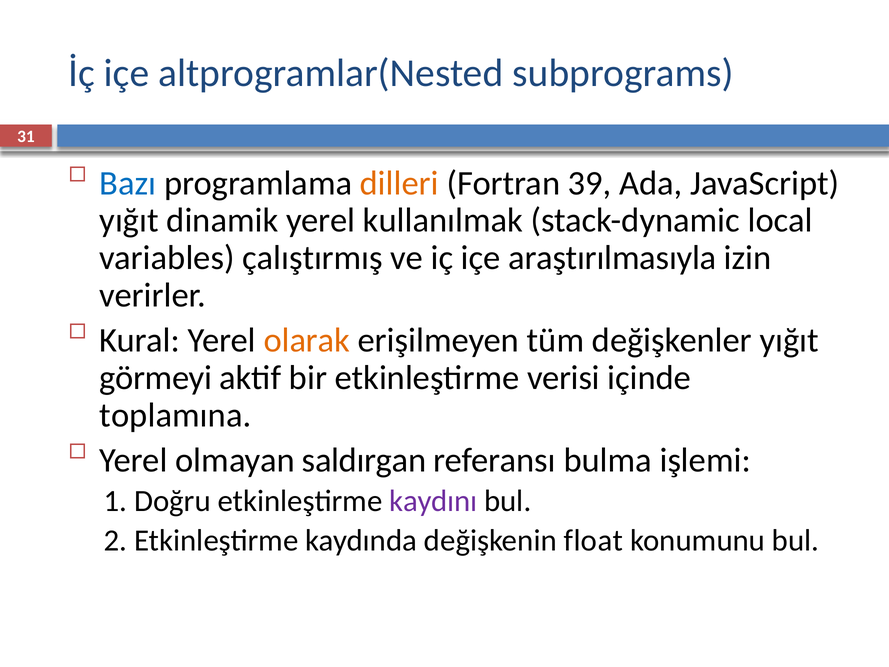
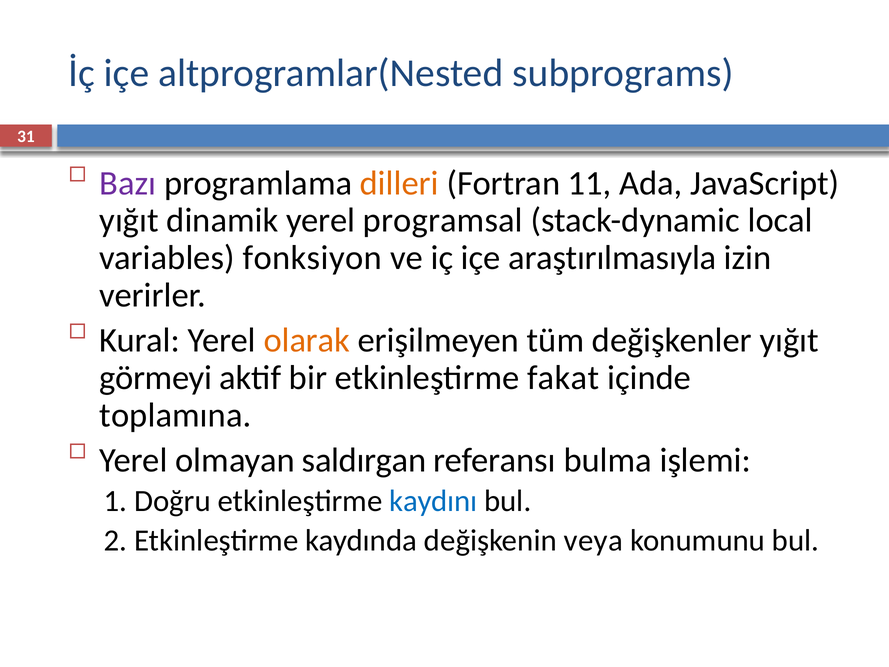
Bazı colour: blue -> purple
39: 39 -> 11
kullanılmak: kullanılmak -> programsal
çalıştırmış: çalıştırmış -> fonksiyon
verisi: verisi -> fakat
kaydını colour: purple -> blue
float: float -> veya
